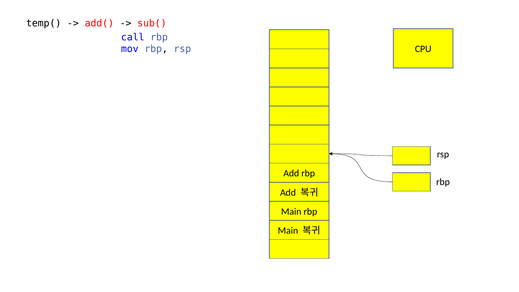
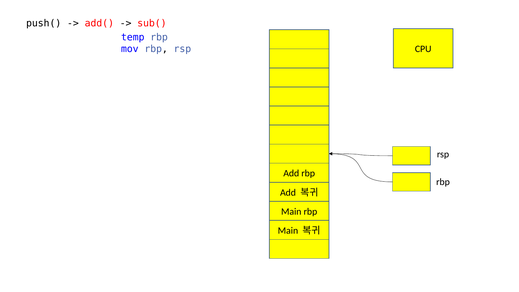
temp(: temp( -> push(
call: call -> temp
